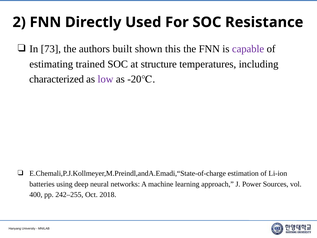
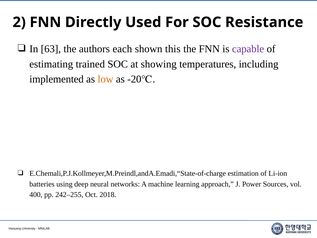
73: 73 -> 63
built: built -> each
structure: structure -> showing
characterized: characterized -> implemented
low colour: purple -> orange
